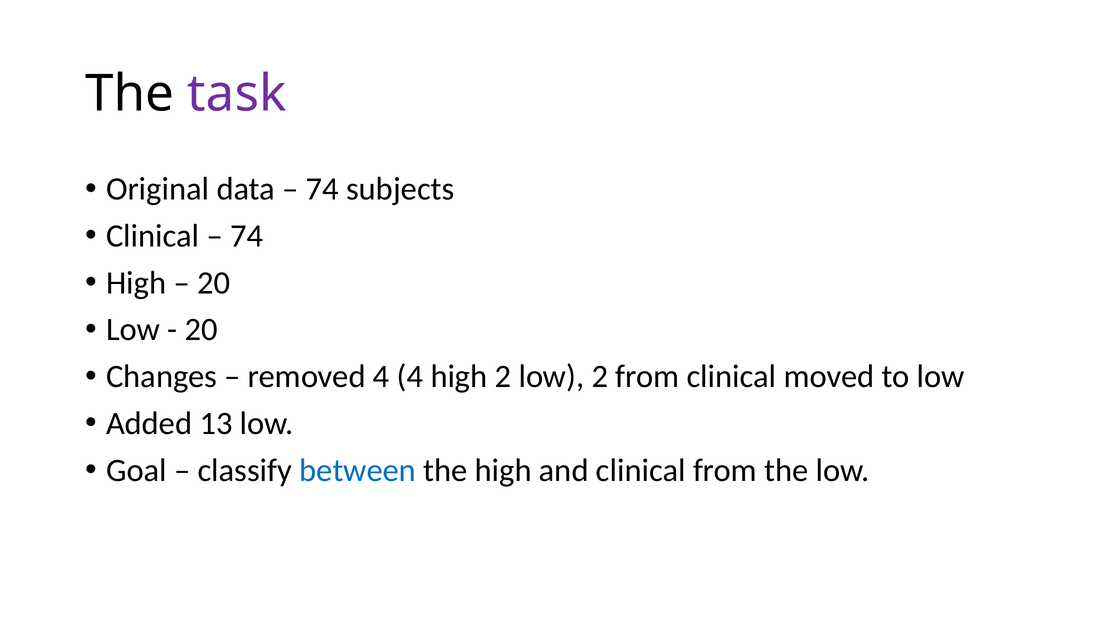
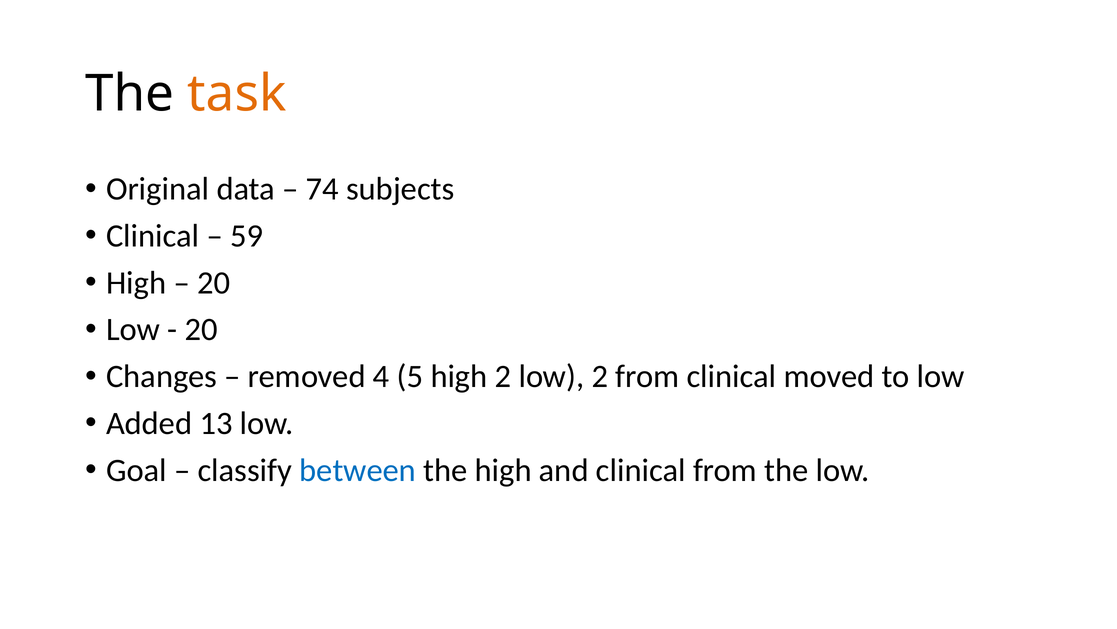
task colour: purple -> orange
74 at (247, 236): 74 -> 59
4 4: 4 -> 5
